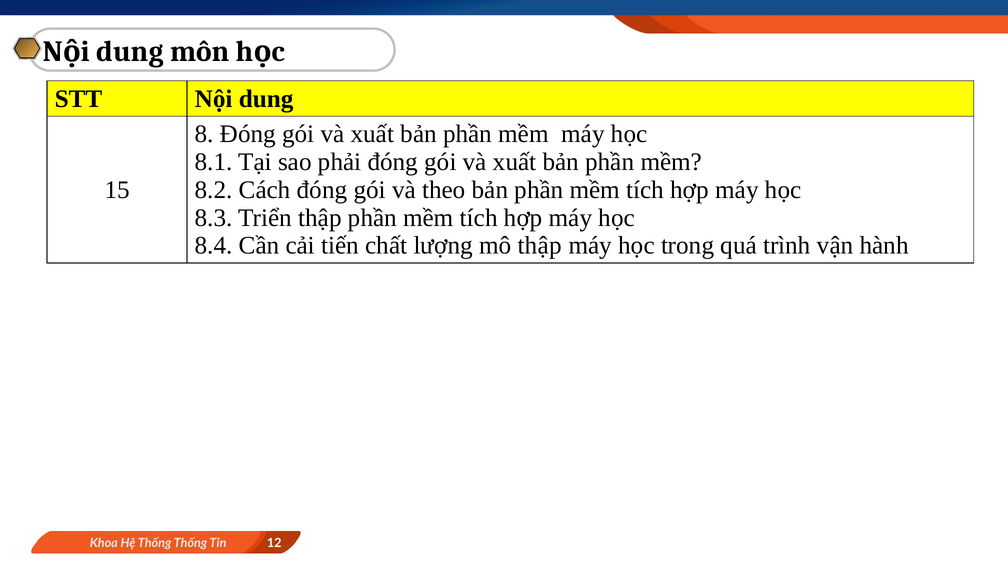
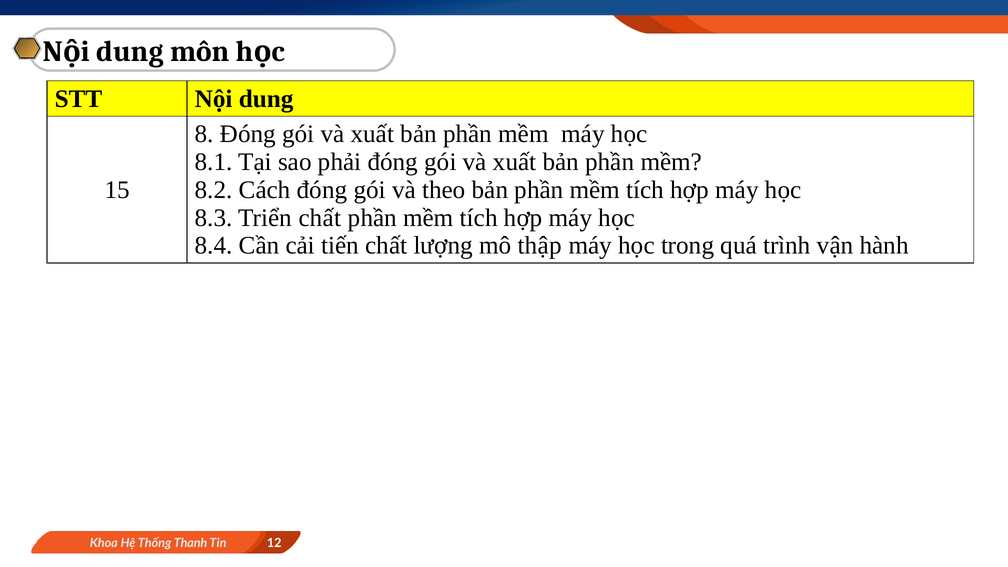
Triển thập: thập -> chất
Thống Thống: Thống -> Thanh
